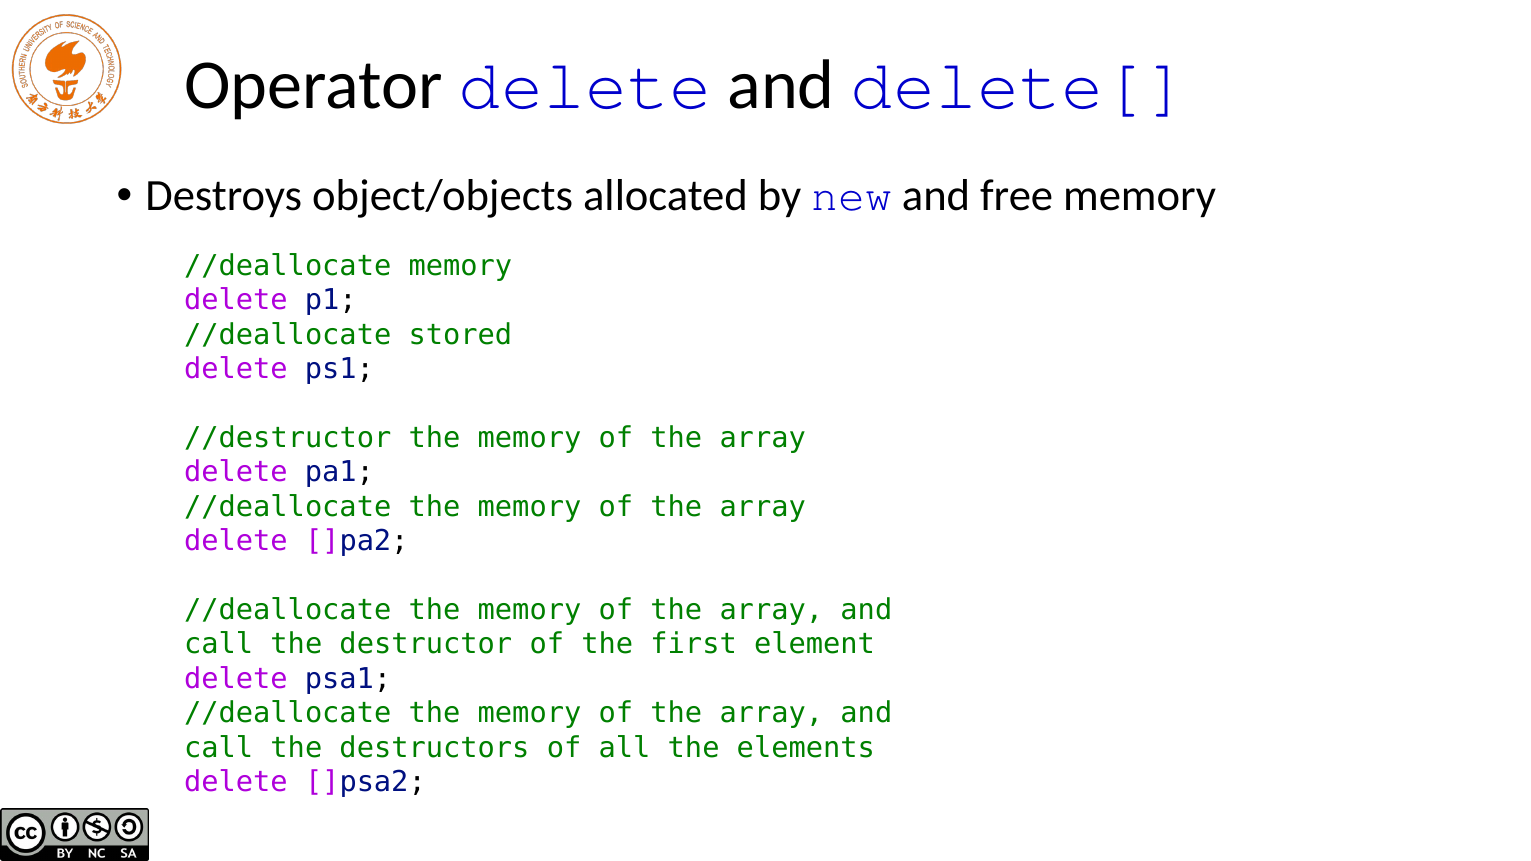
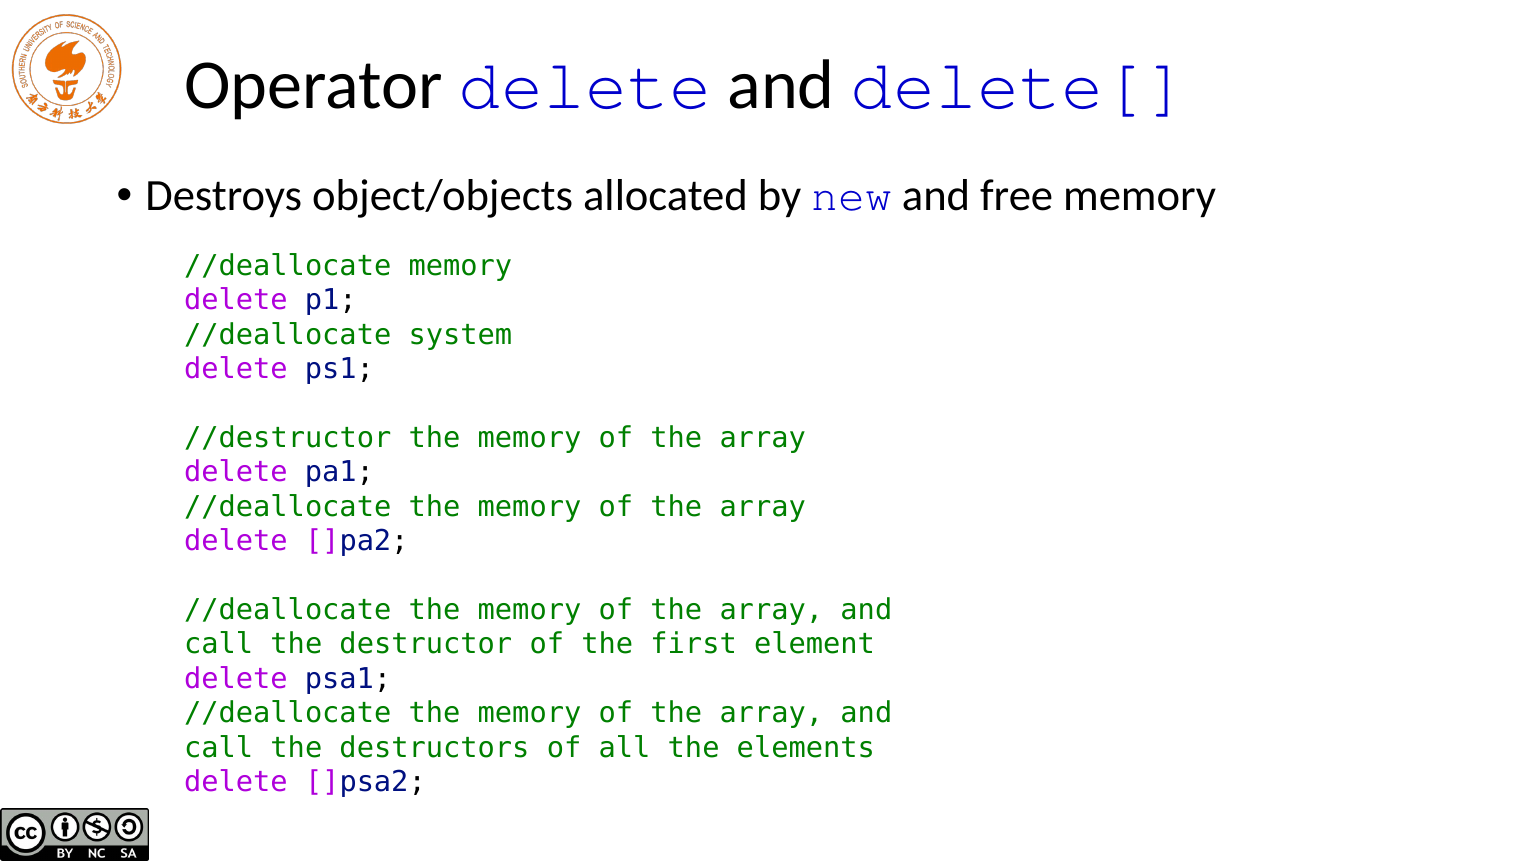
stored: stored -> system
